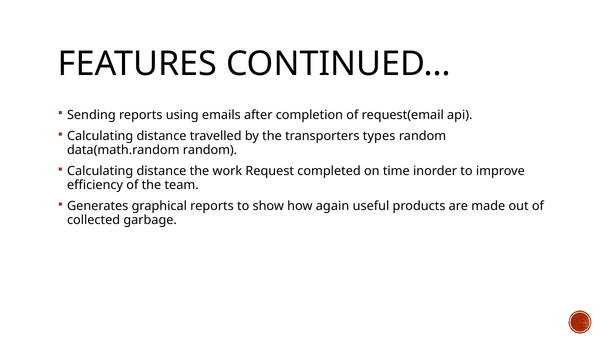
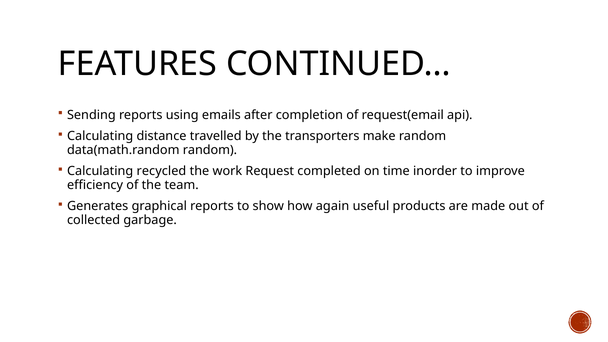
types: types -> make
distance at (161, 171): distance -> recycled
